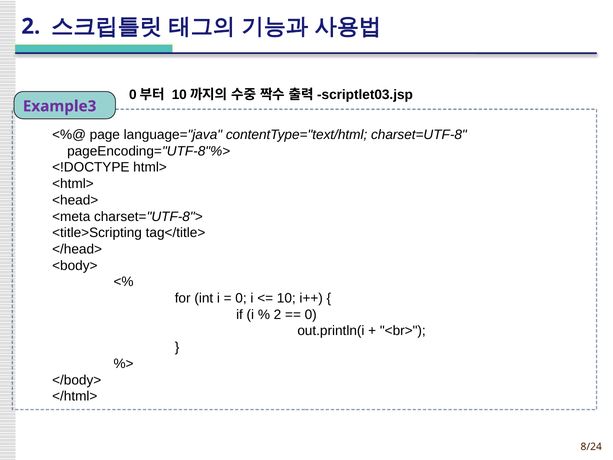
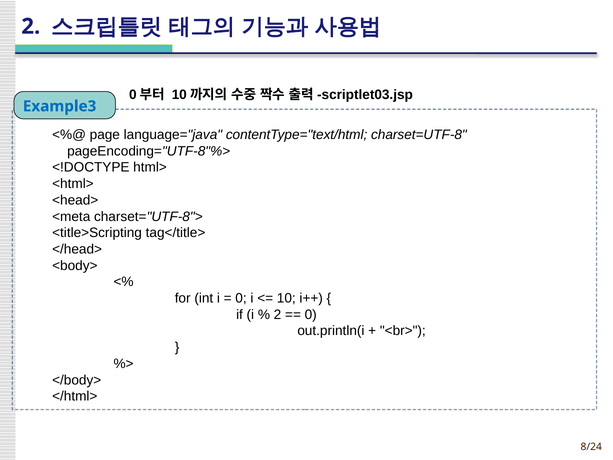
Example3 colour: purple -> blue
